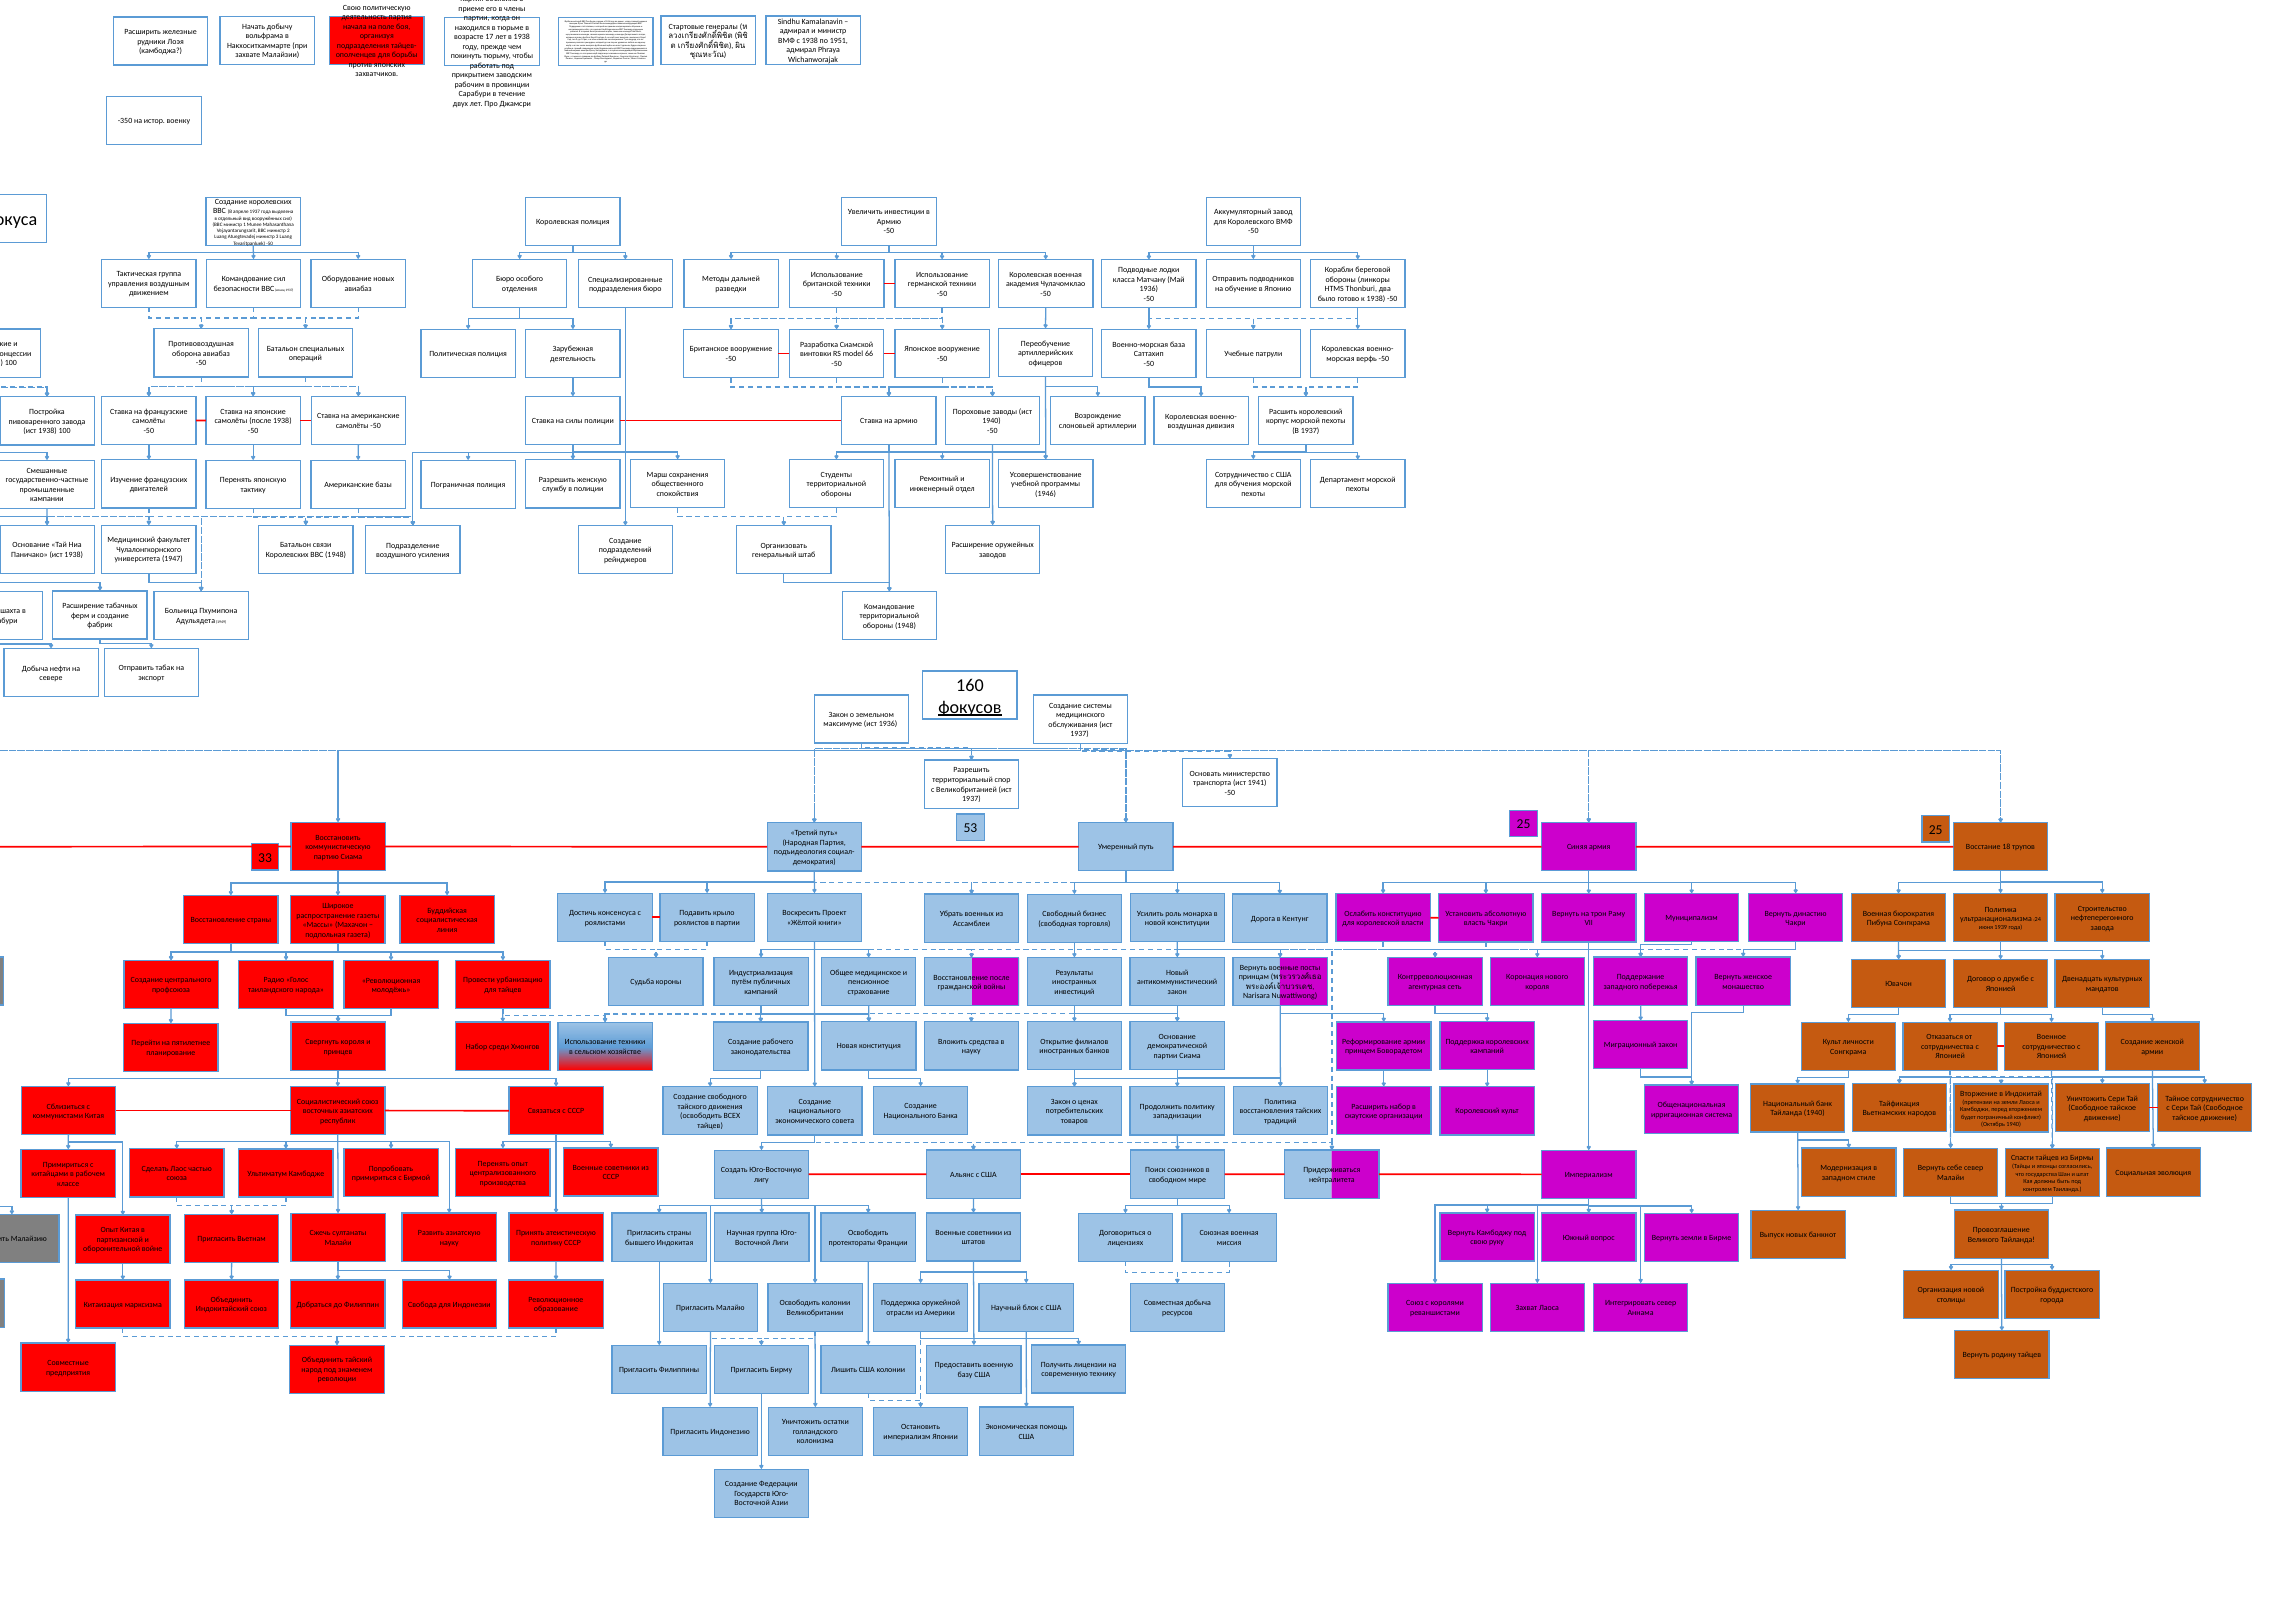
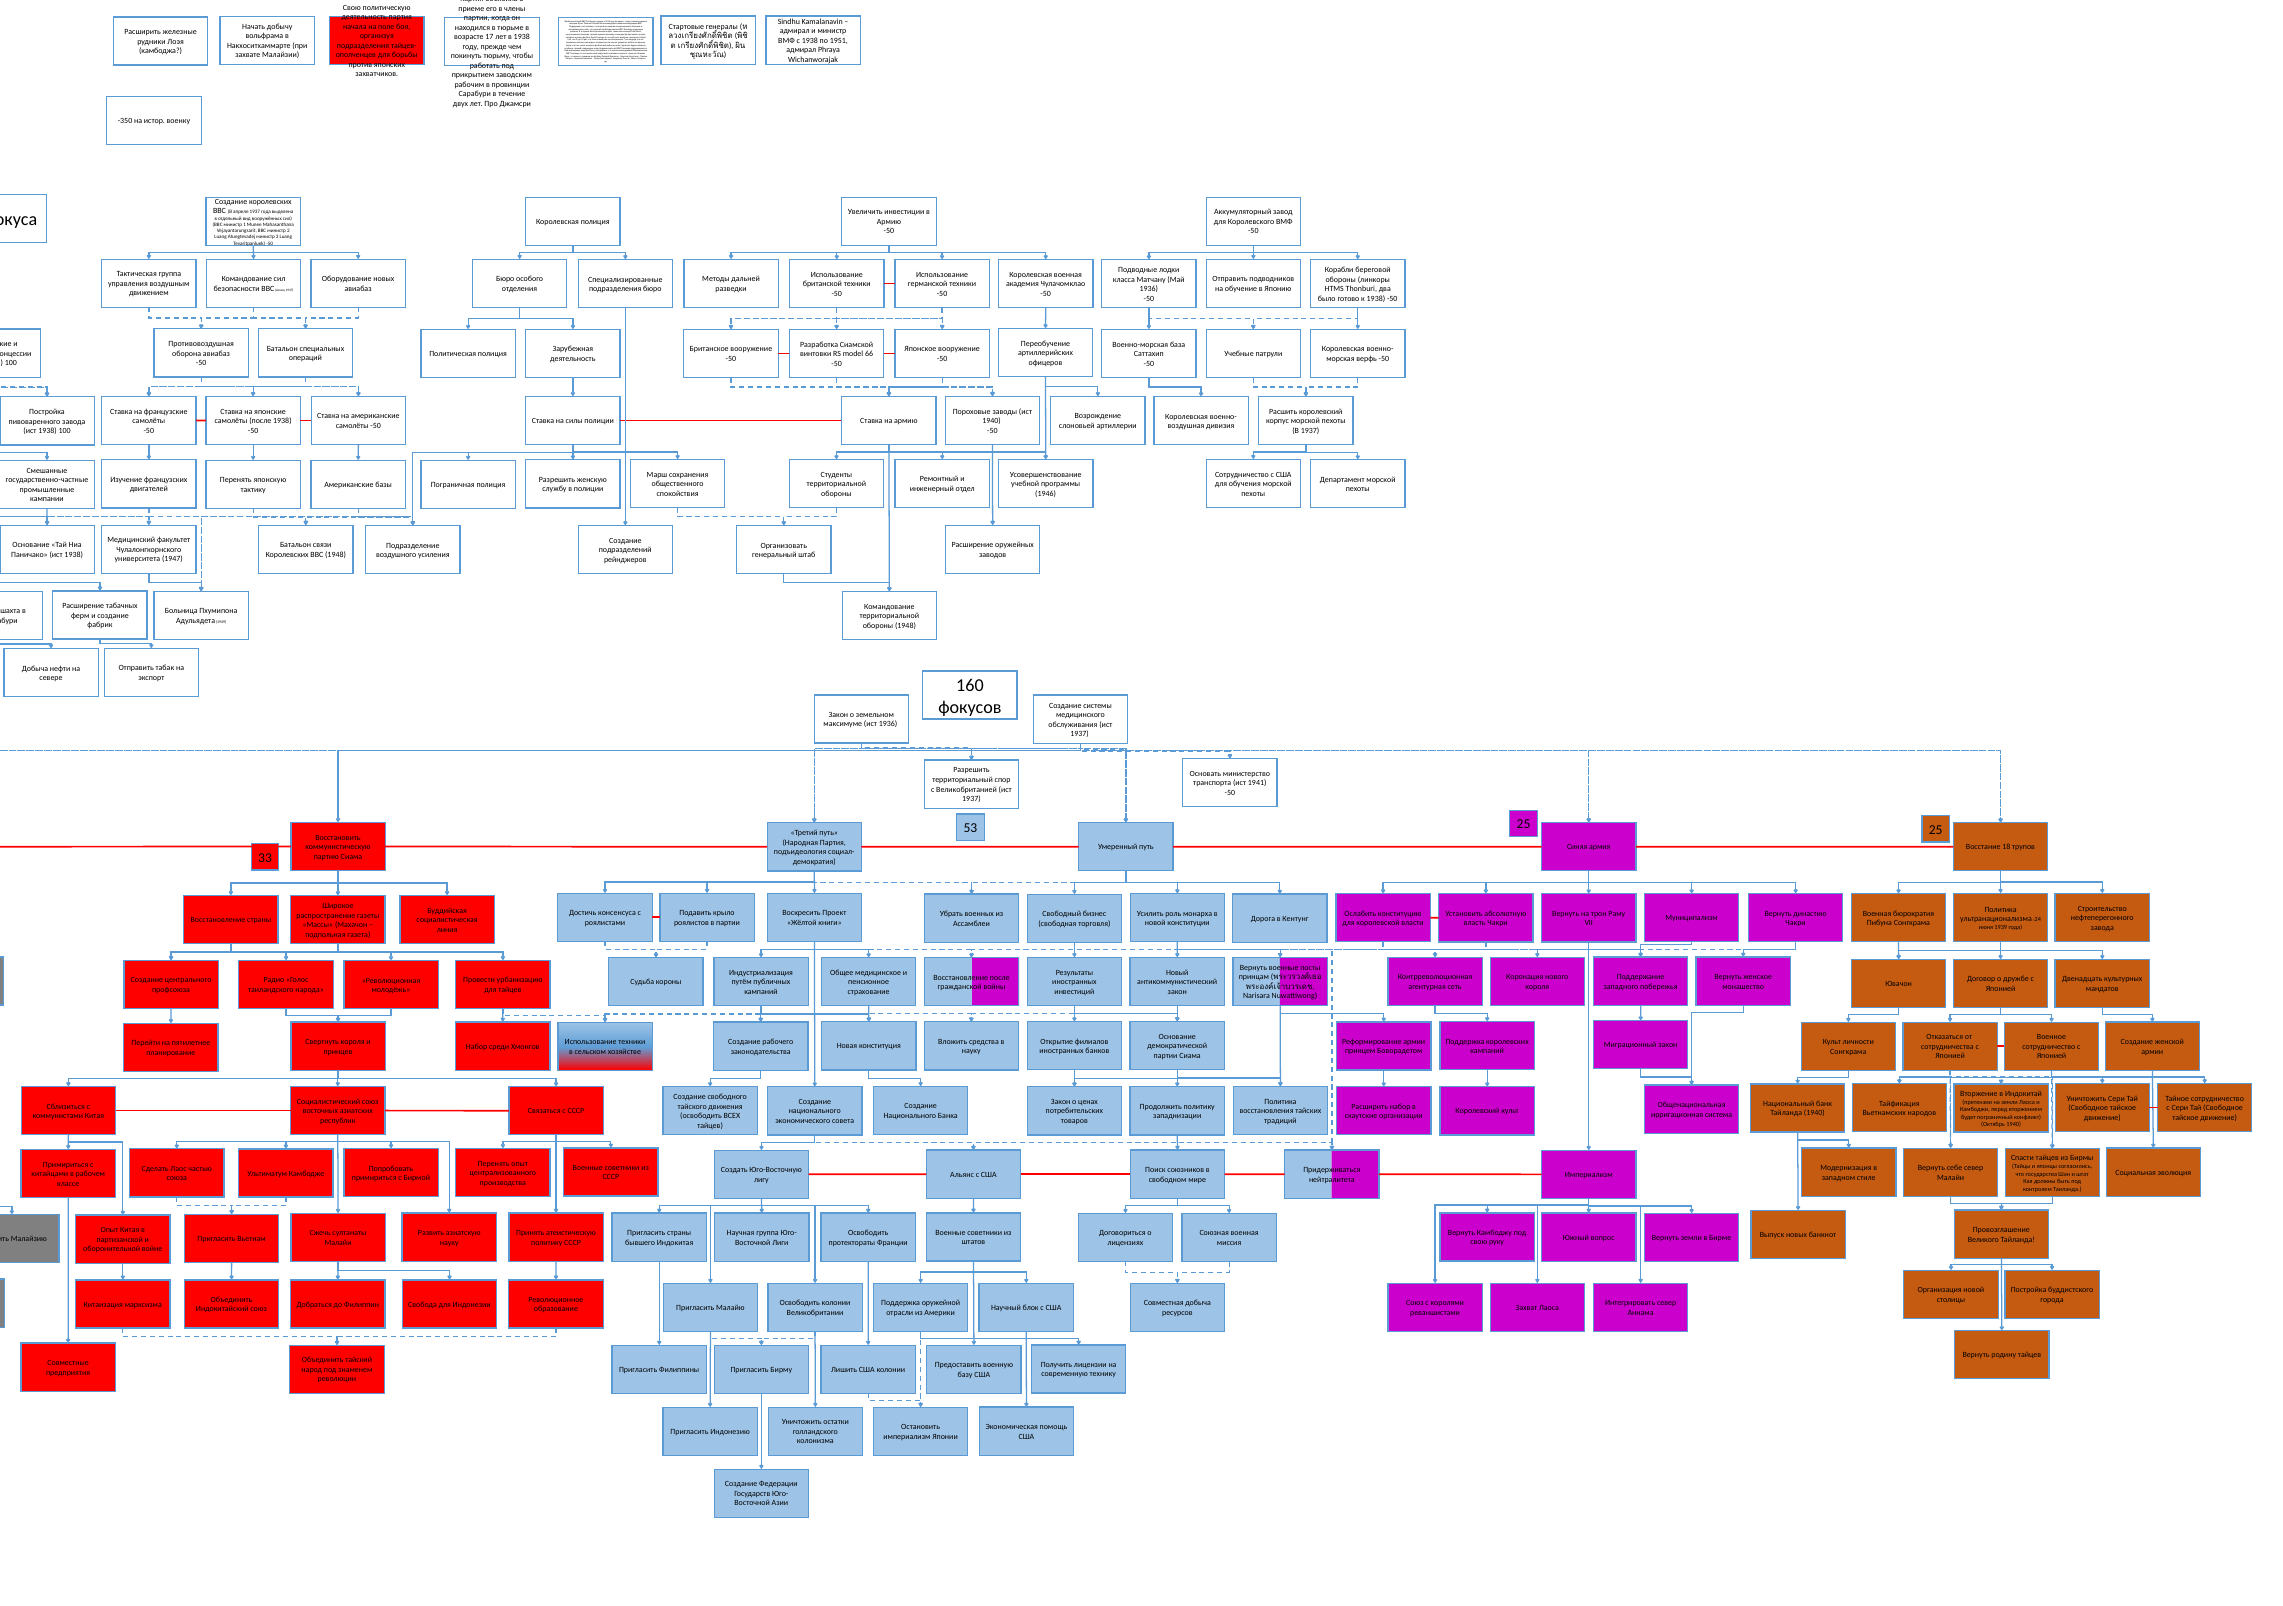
фокусов underline: present -> none
